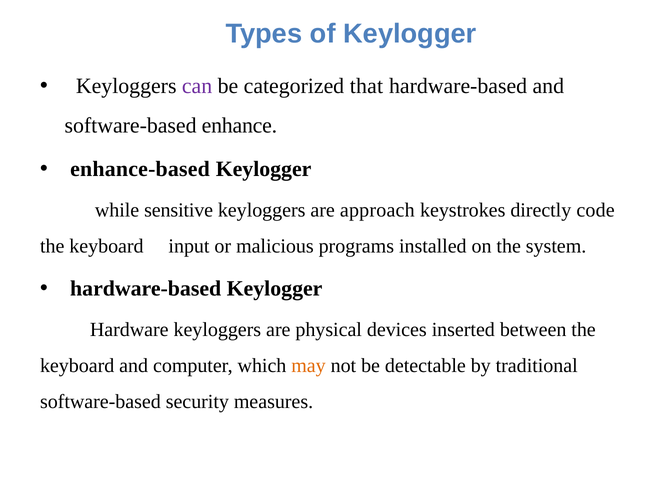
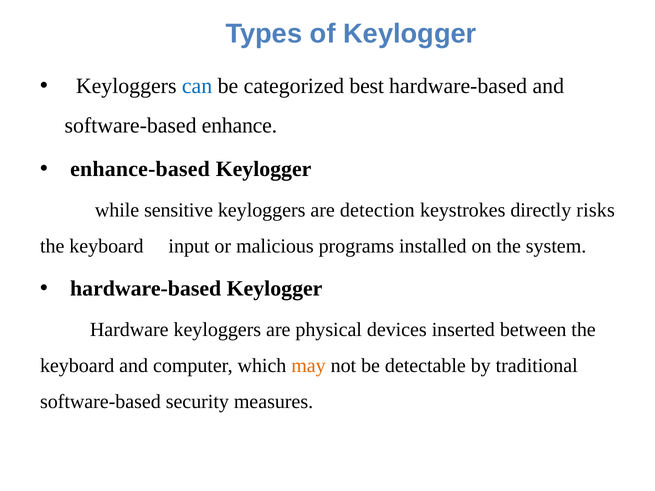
can colour: purple -> blue
that: that -> best
approach: approach -> detection
code: code -> risks
